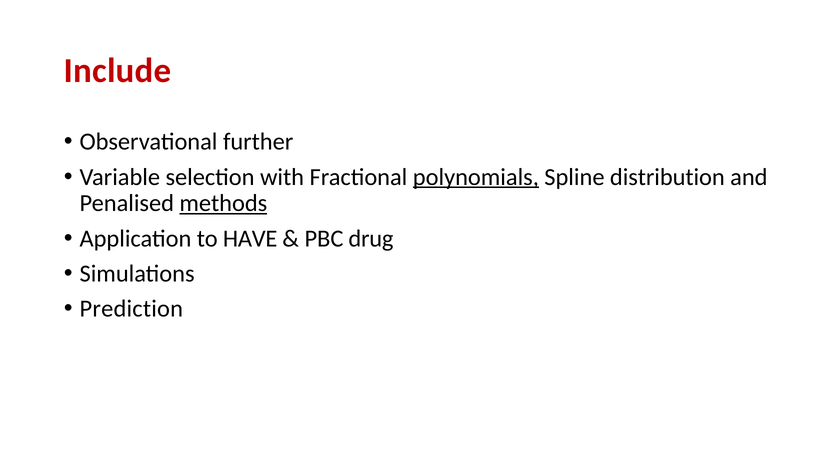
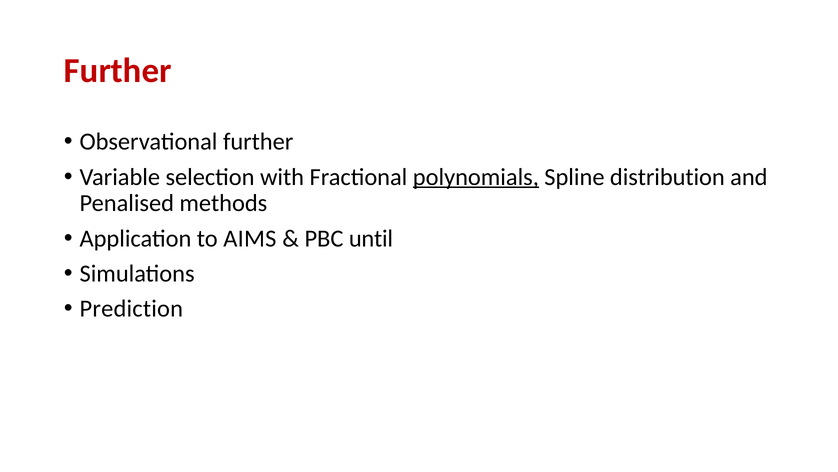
Include at (118, 70): Include -> Further
methods underline: present -> none
HAVE: HAVE -> AIMS
drug: drug -> until
